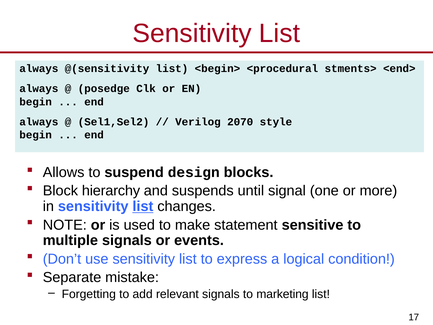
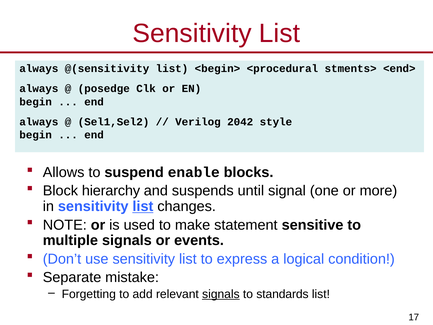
2070: 2070 -> 2042
design: design -> enable
signals at (221, 294) underline: none -> present
marketing: marketing -> standards
